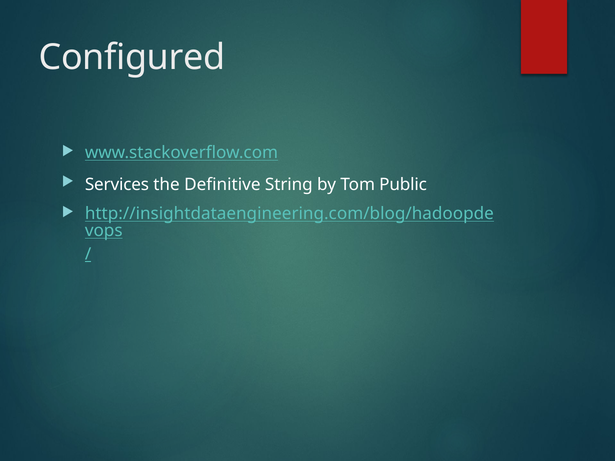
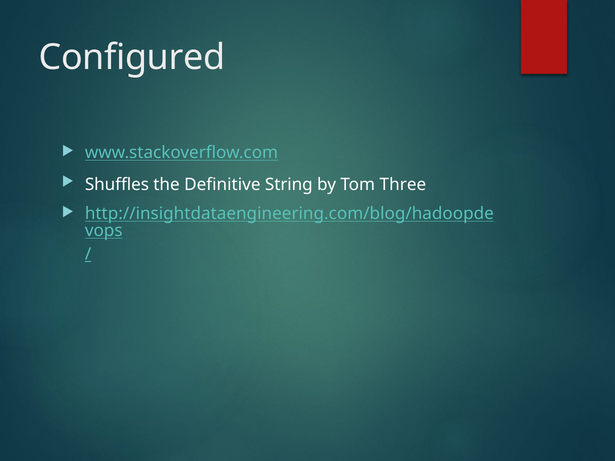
Services: Services -> Shuffles
Public: Public -> Three
